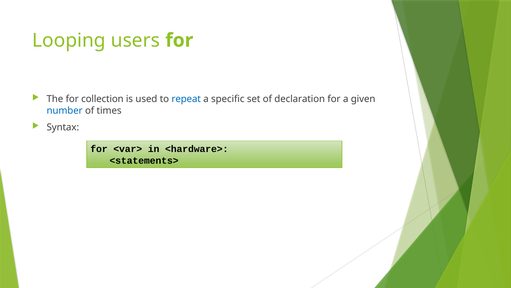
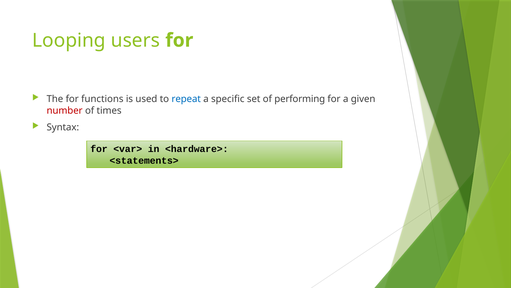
collection: collection -> functions
declaration: declaration -> performing
number colour: blue -> red
